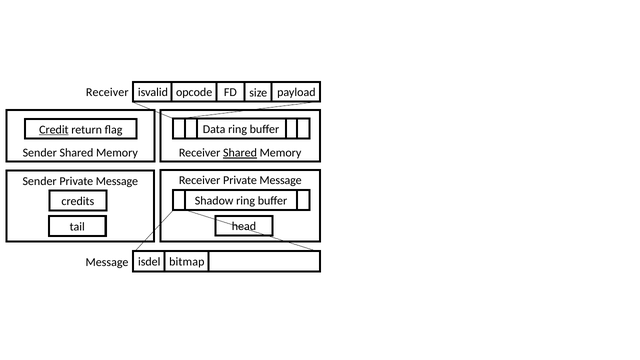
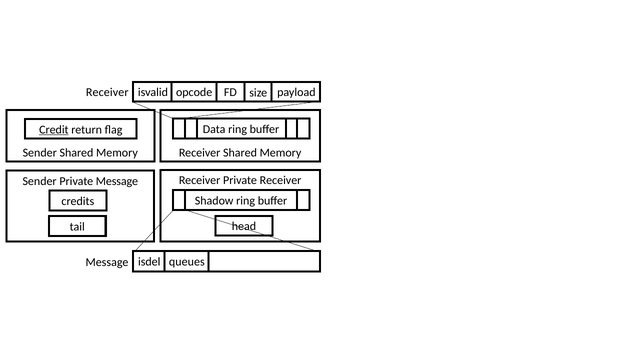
Shared at (240, 153) underline: present -> none
Receiver Private Message: Message -> Receiver
bitmap: bitmap -> queues
